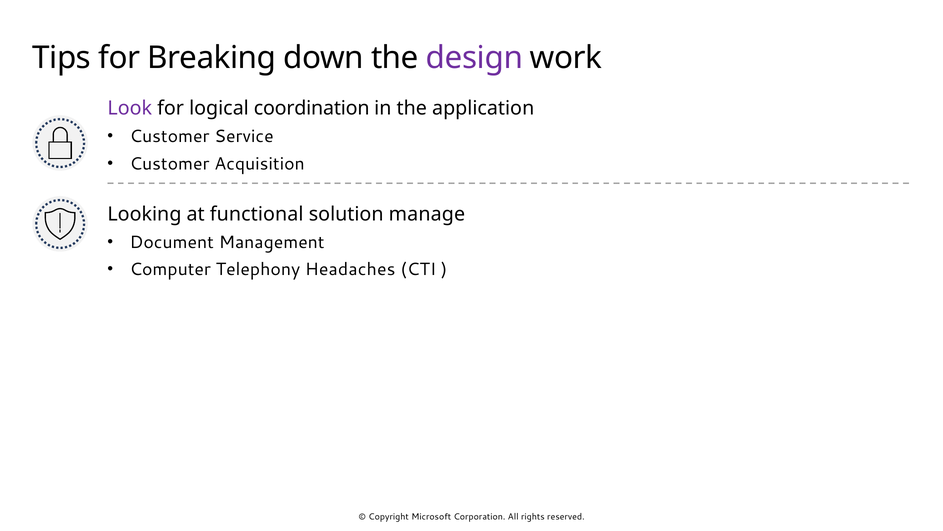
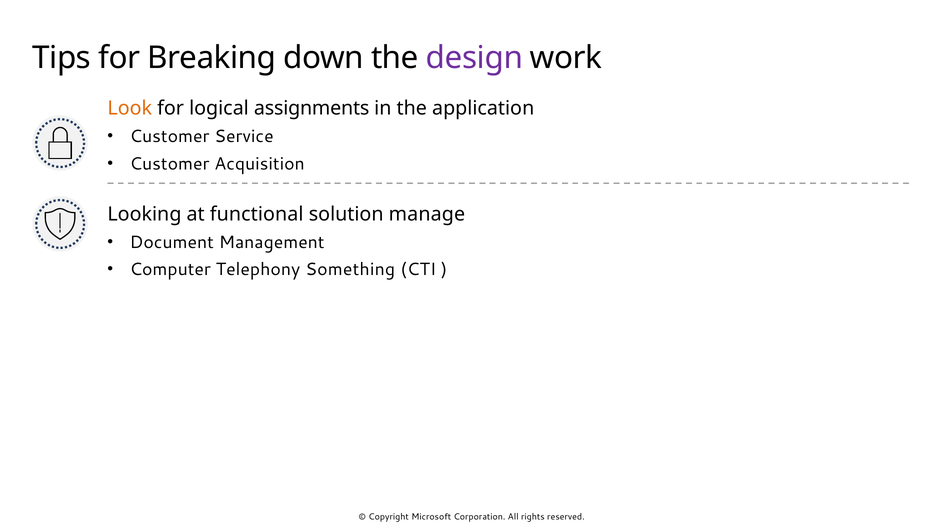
Look colour: purple -> orange
coordination: coordination -> assignments
Headaches: Headaches -> Something
